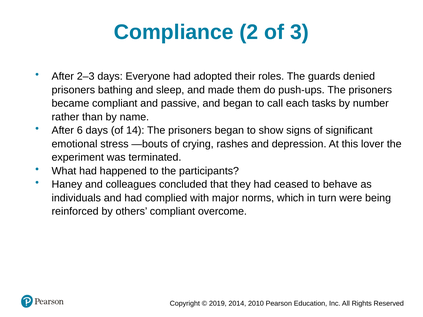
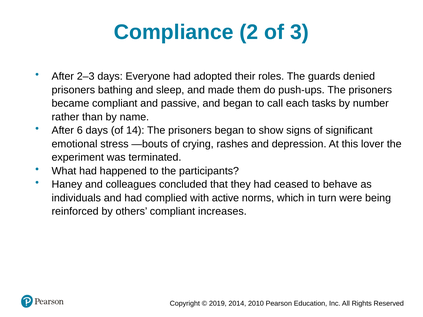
major: major -> active
overcome: overcome -> increases
